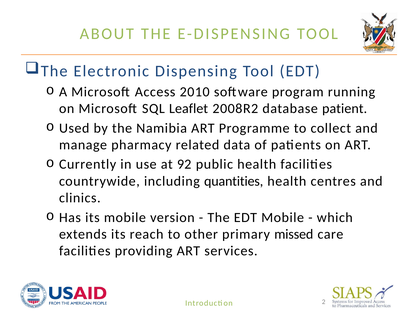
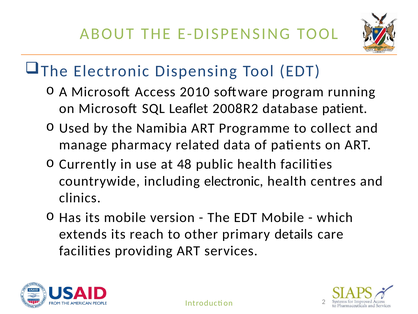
92: 92 -> 48
including quantities: quantities -> electronic
missed: missed -> details
